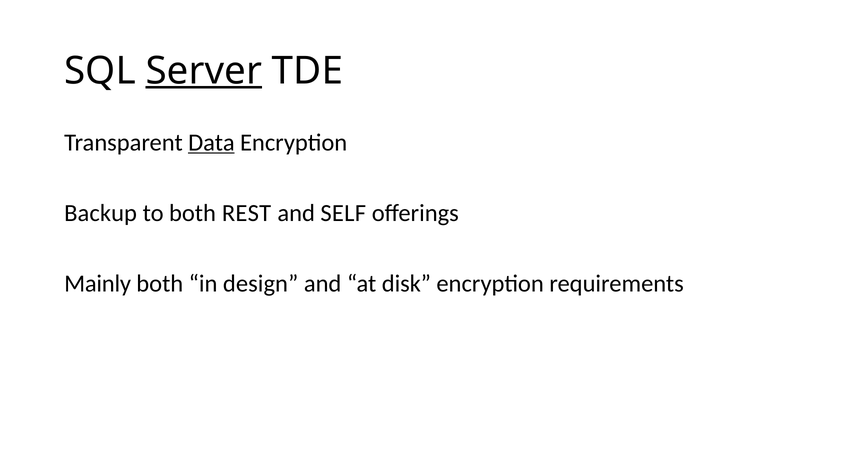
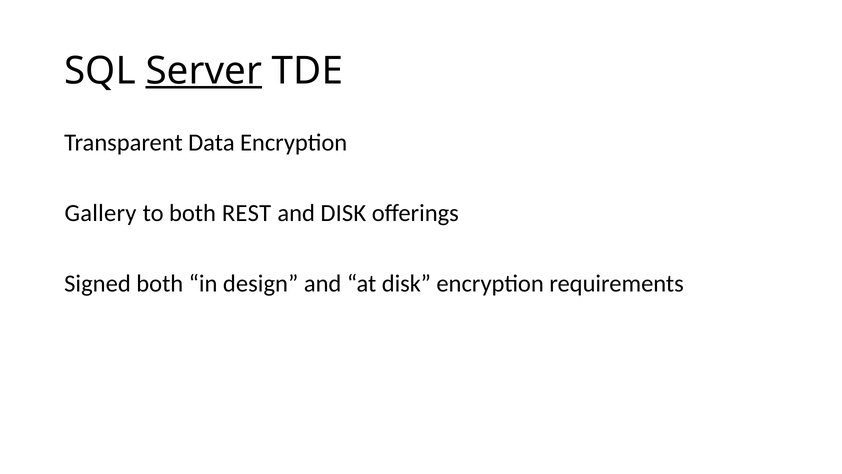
Data underline: present -> none
Backup: Backup -> Gallery
and SELF: SELF -> DISK
Mainly: Mainly -> Signed
